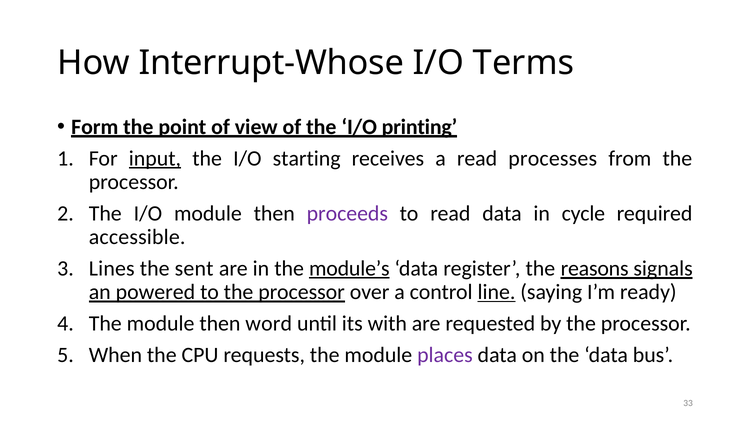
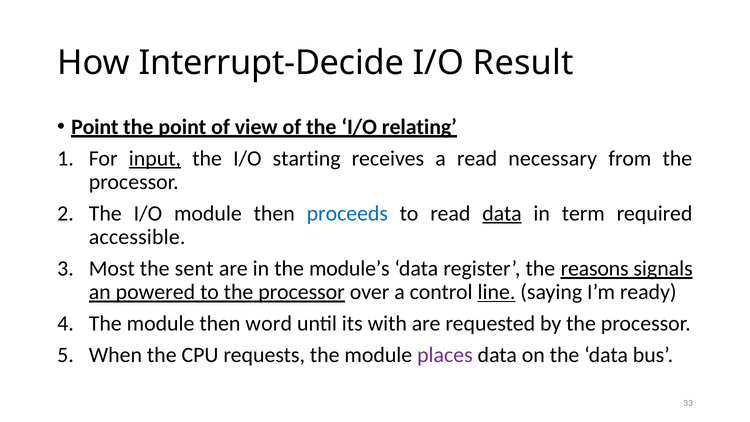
Interrupt-Whose: Interrupt-Whose -> Interrupt-Decide
Terms: Terms -> Result
Form at (95, 127): Form -> Point
printing: printing -> relating
processes: processes -> necessary
proceeds colour: purple -> blue
data at (502, 213) underline: none -> present
cycle: cycle -> term
Lines: Lines -> Most
module’s underline: present -> none
